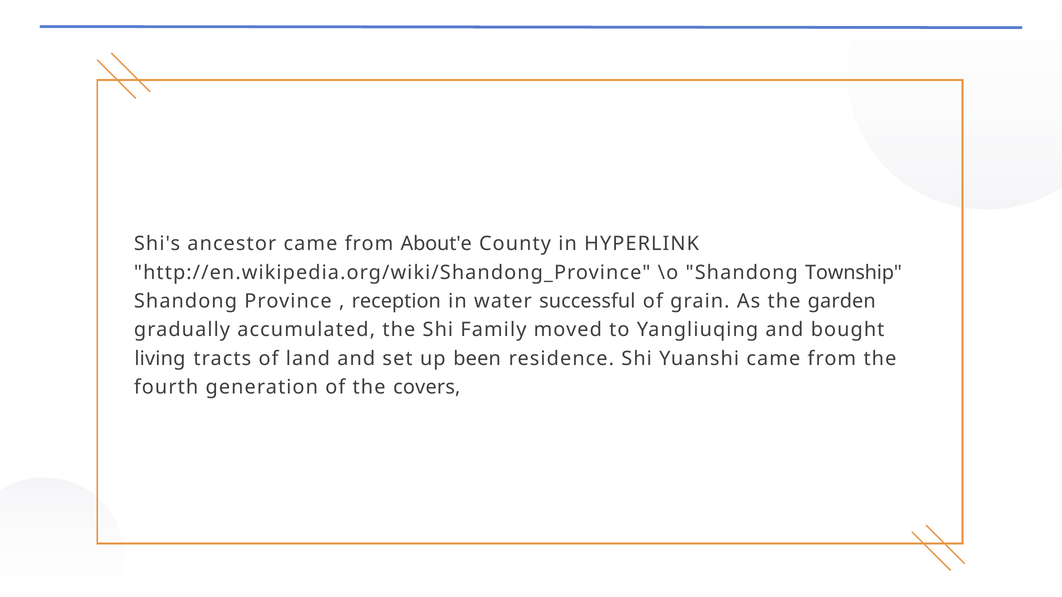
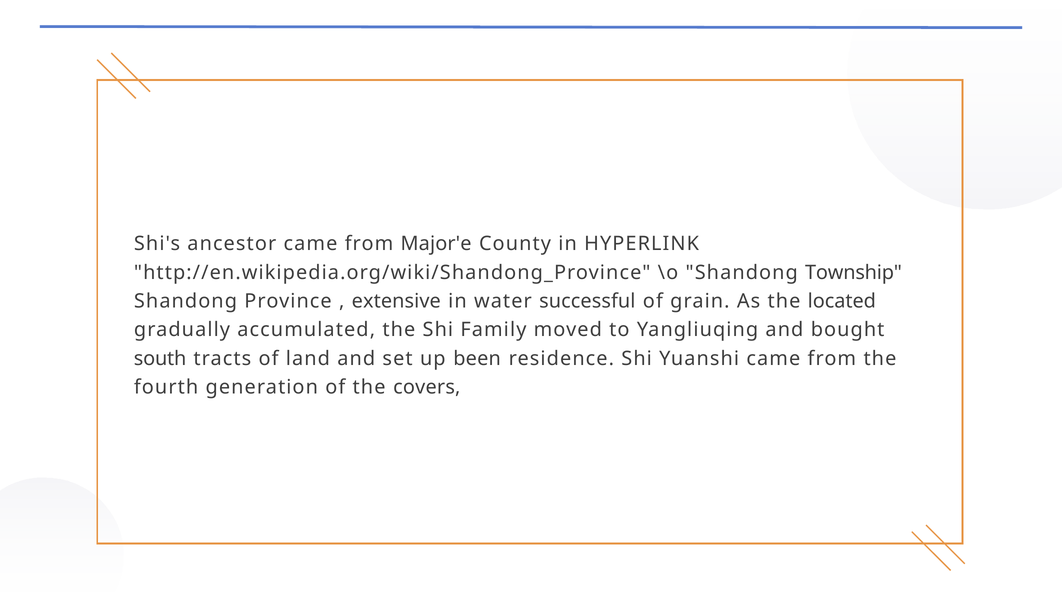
About'e: About'e -> Major'e
reception: reception -> extensive
garden: garden -> located
living: living -> south
